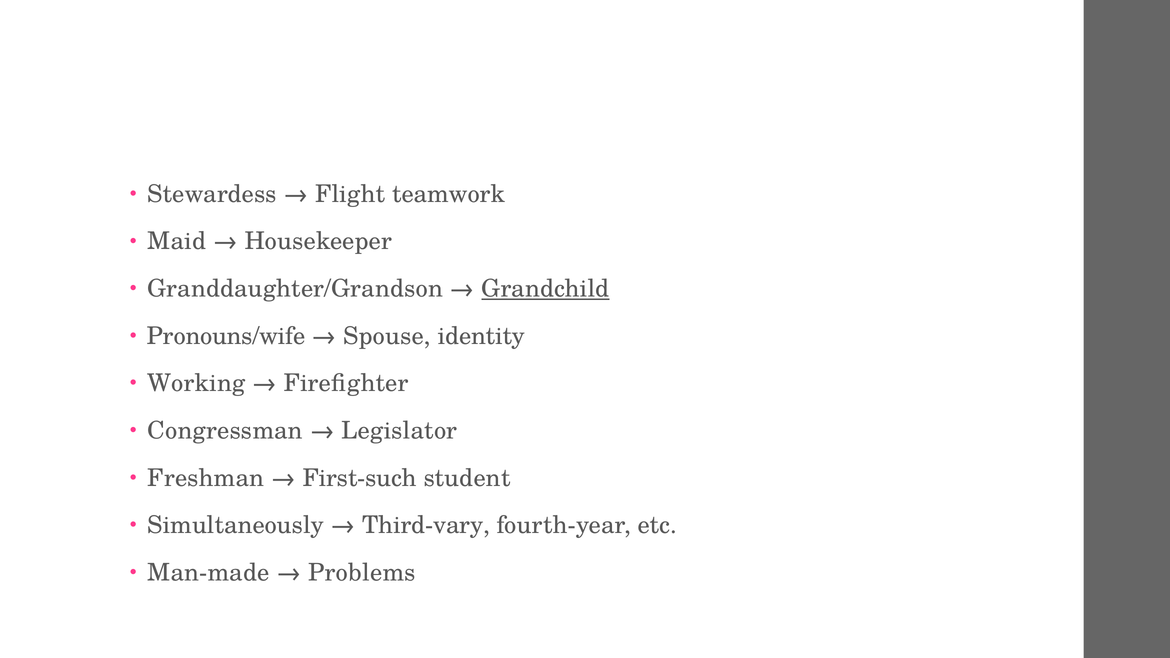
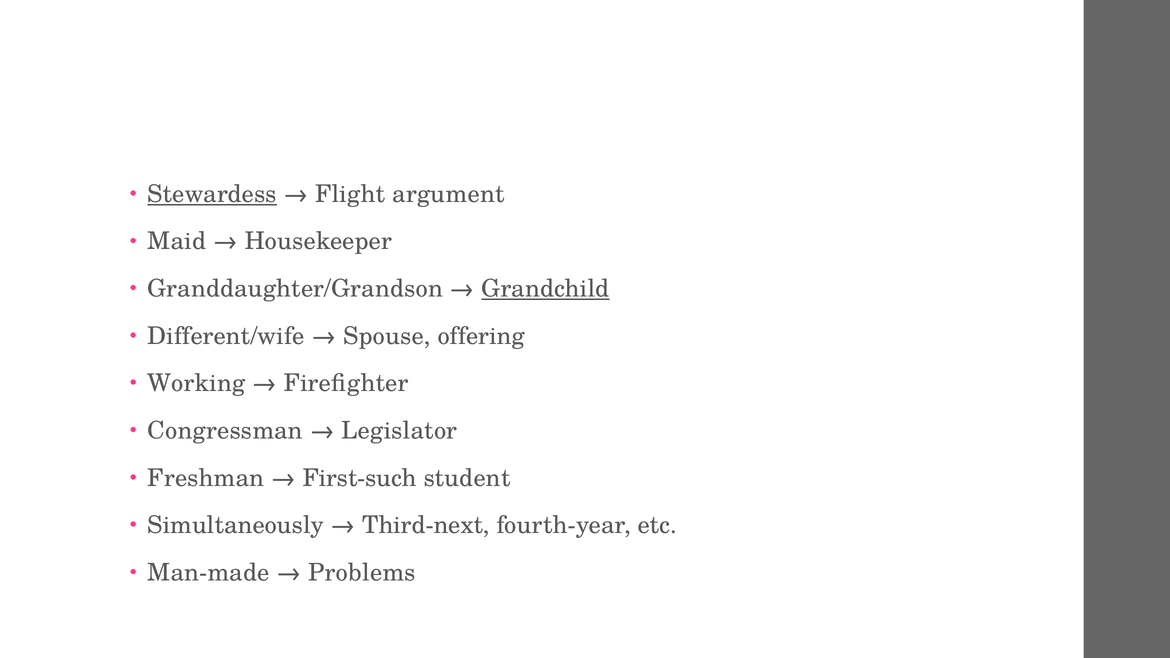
Stewardess underline: none -> present
teamwork: teamwork -> argument
Pronouns/wife: Pronouns/wife -> Different/wife
identity: identity -> offering
Third-vary: Third-vary -> Third-next
